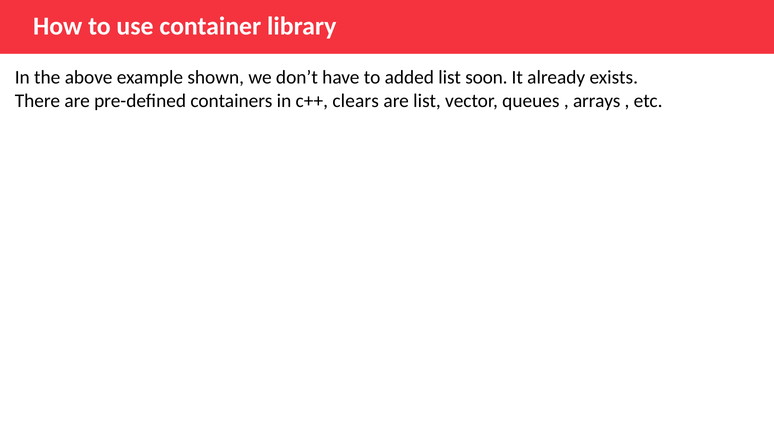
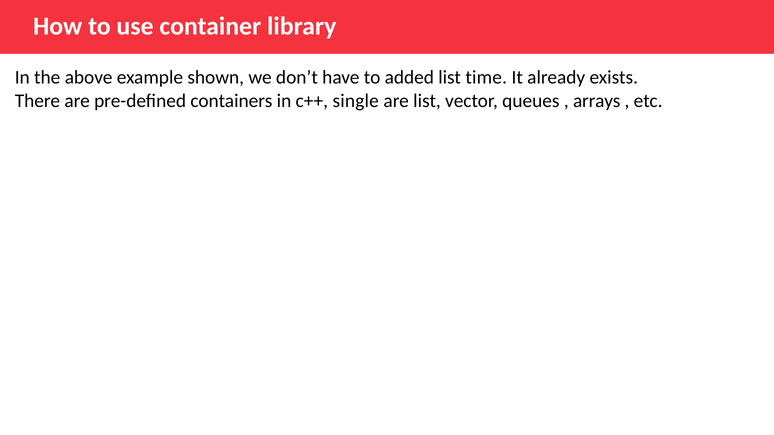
soon: soon -> time
clears: clears -> single
